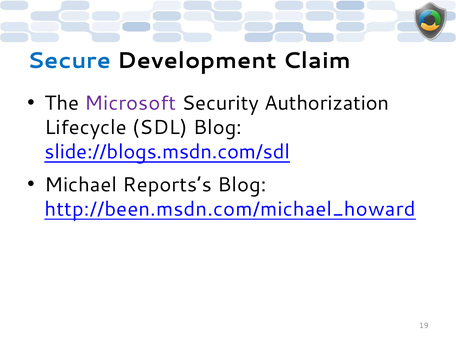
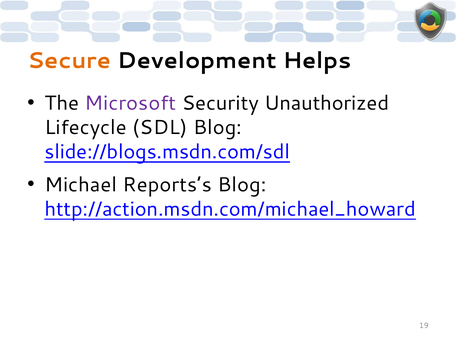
Secure colour: blue -> orange
Claim: Claim -> Helps
Authorization: Authorization -> Unauthorized
http://been.msdn.com/michael_howard: http://been.msdn.com/michael_howard -> http://action.msdn.com/michael_howard
